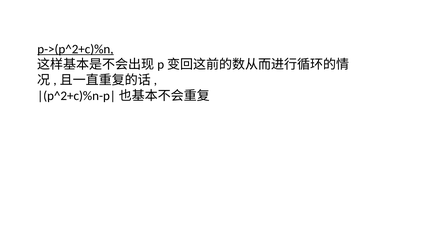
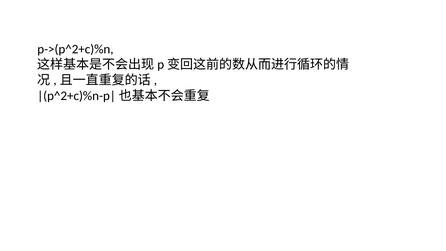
p->(p^2+c)%n underline: present -> none
